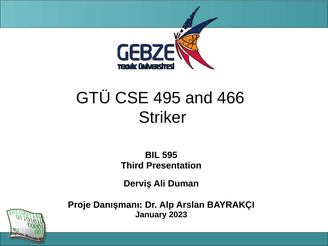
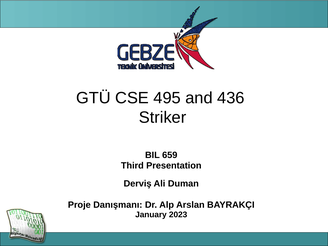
466: 466 -> 436
595: 595 -> 659
